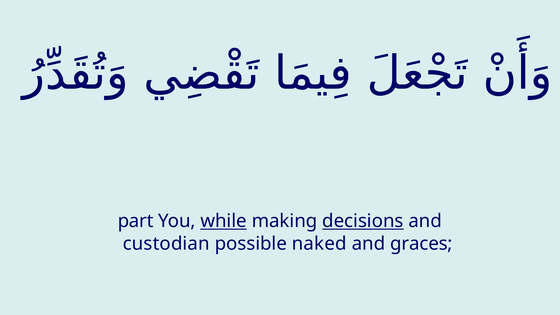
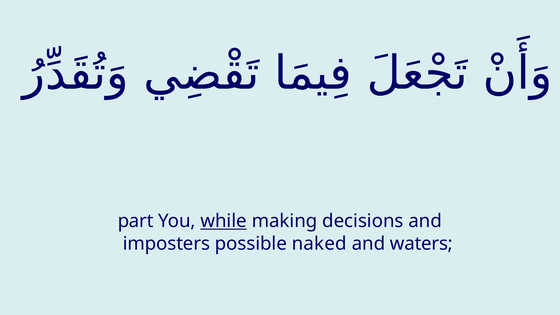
decisions underline: present -> none
custodian: custodian -> imposters
graces: graces -> waters
